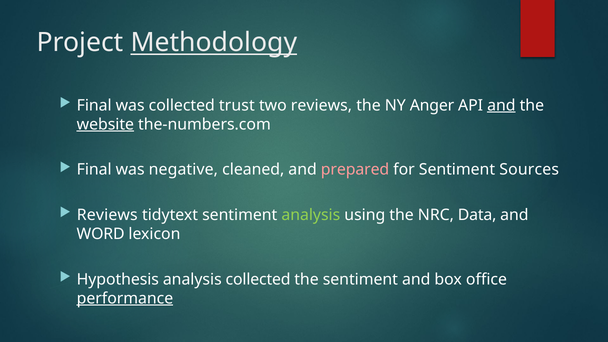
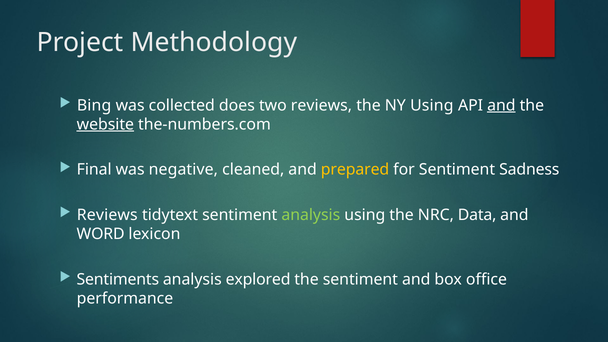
Methodology underline: present -> none
Final at (94, 105): Final -> Bing
trust: trust -> does
NY Anger: Anger -> Using
prepared colour: pink -> yellow
Sources: Sources -> Sadness
Hypothesis: Hypothesis -> Sentiments
analysis collected: collected -> explored
performance underline: present -> none
